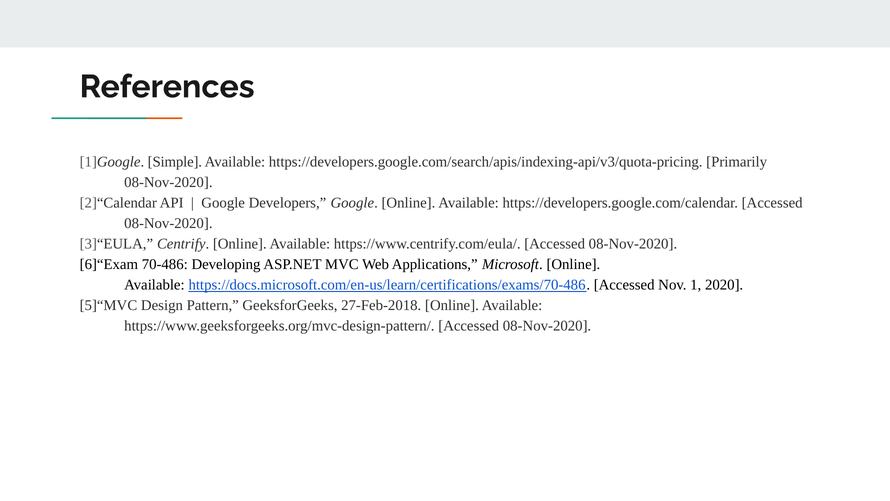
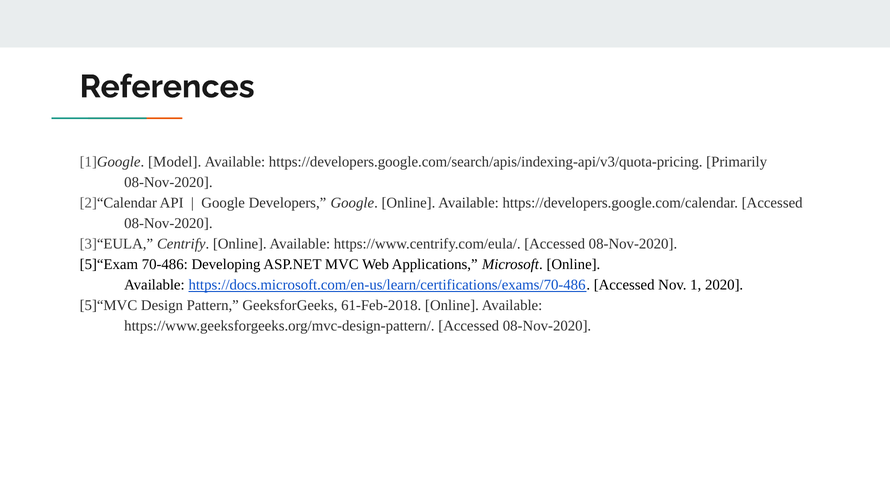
Simple: Simple -> Model
6]“Exam: 6]“Exam -> 5]“Exam
27-Feb-2018: 27-Feb-2018 -> 61-Feb-2018
